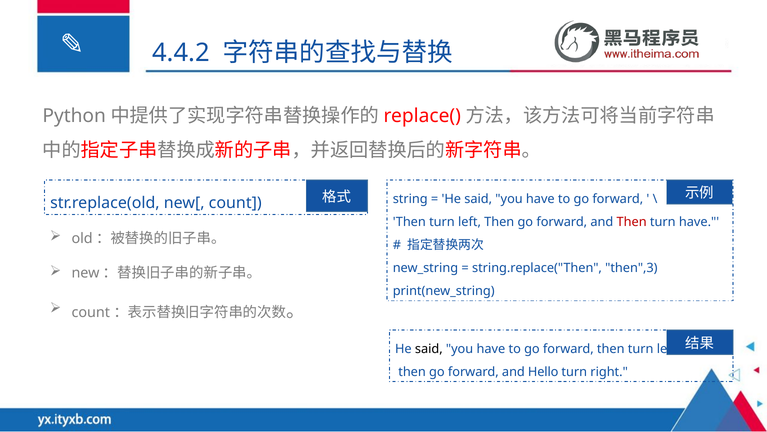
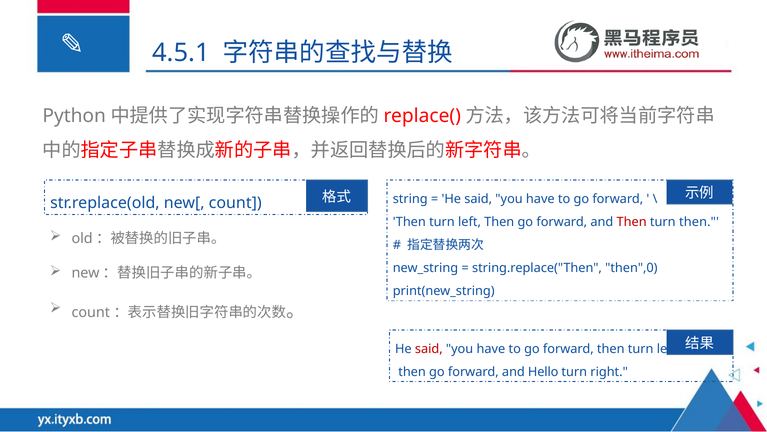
4.4.2: 4.4.2 -> 4.5.1
turn have: have -> then
then",3: then",3 -> then",0
said at (429, 349) colour: black -> red
